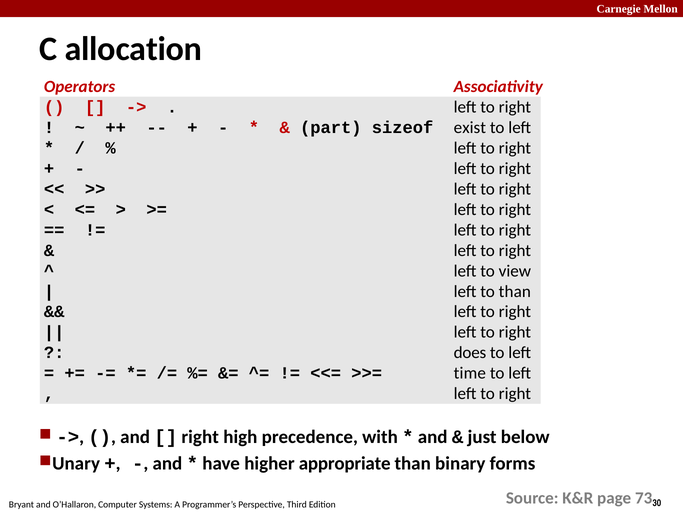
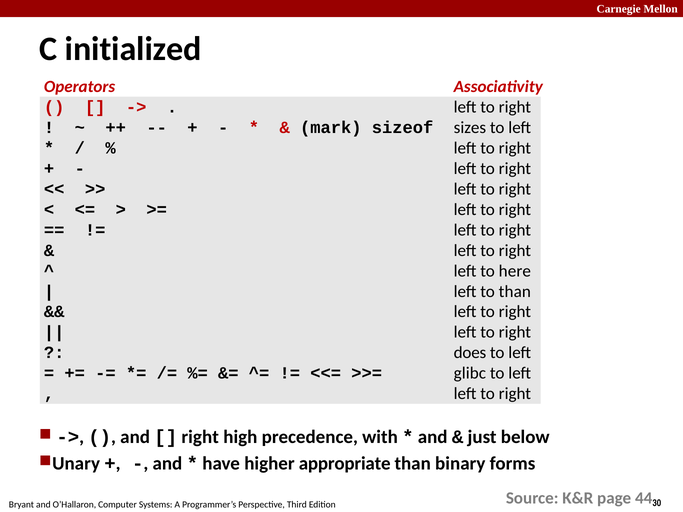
allocation: allocation -> initialized
part: part -> mark
exist: exist -> sizes
view: view -> here
time: time -> glibc
73: 73 -> 44
